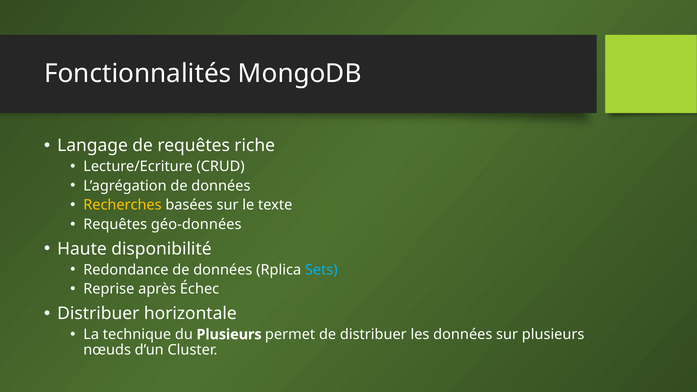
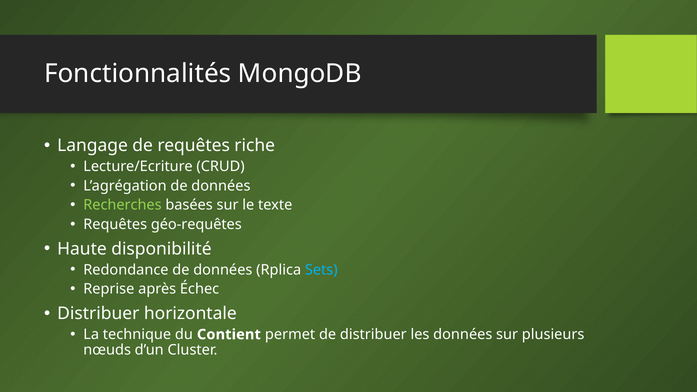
Recherches colour: yellow -> light green
géo-données: géo-données -> géo-requêtes
du Plusieurs: Plusieurs -> Contient
